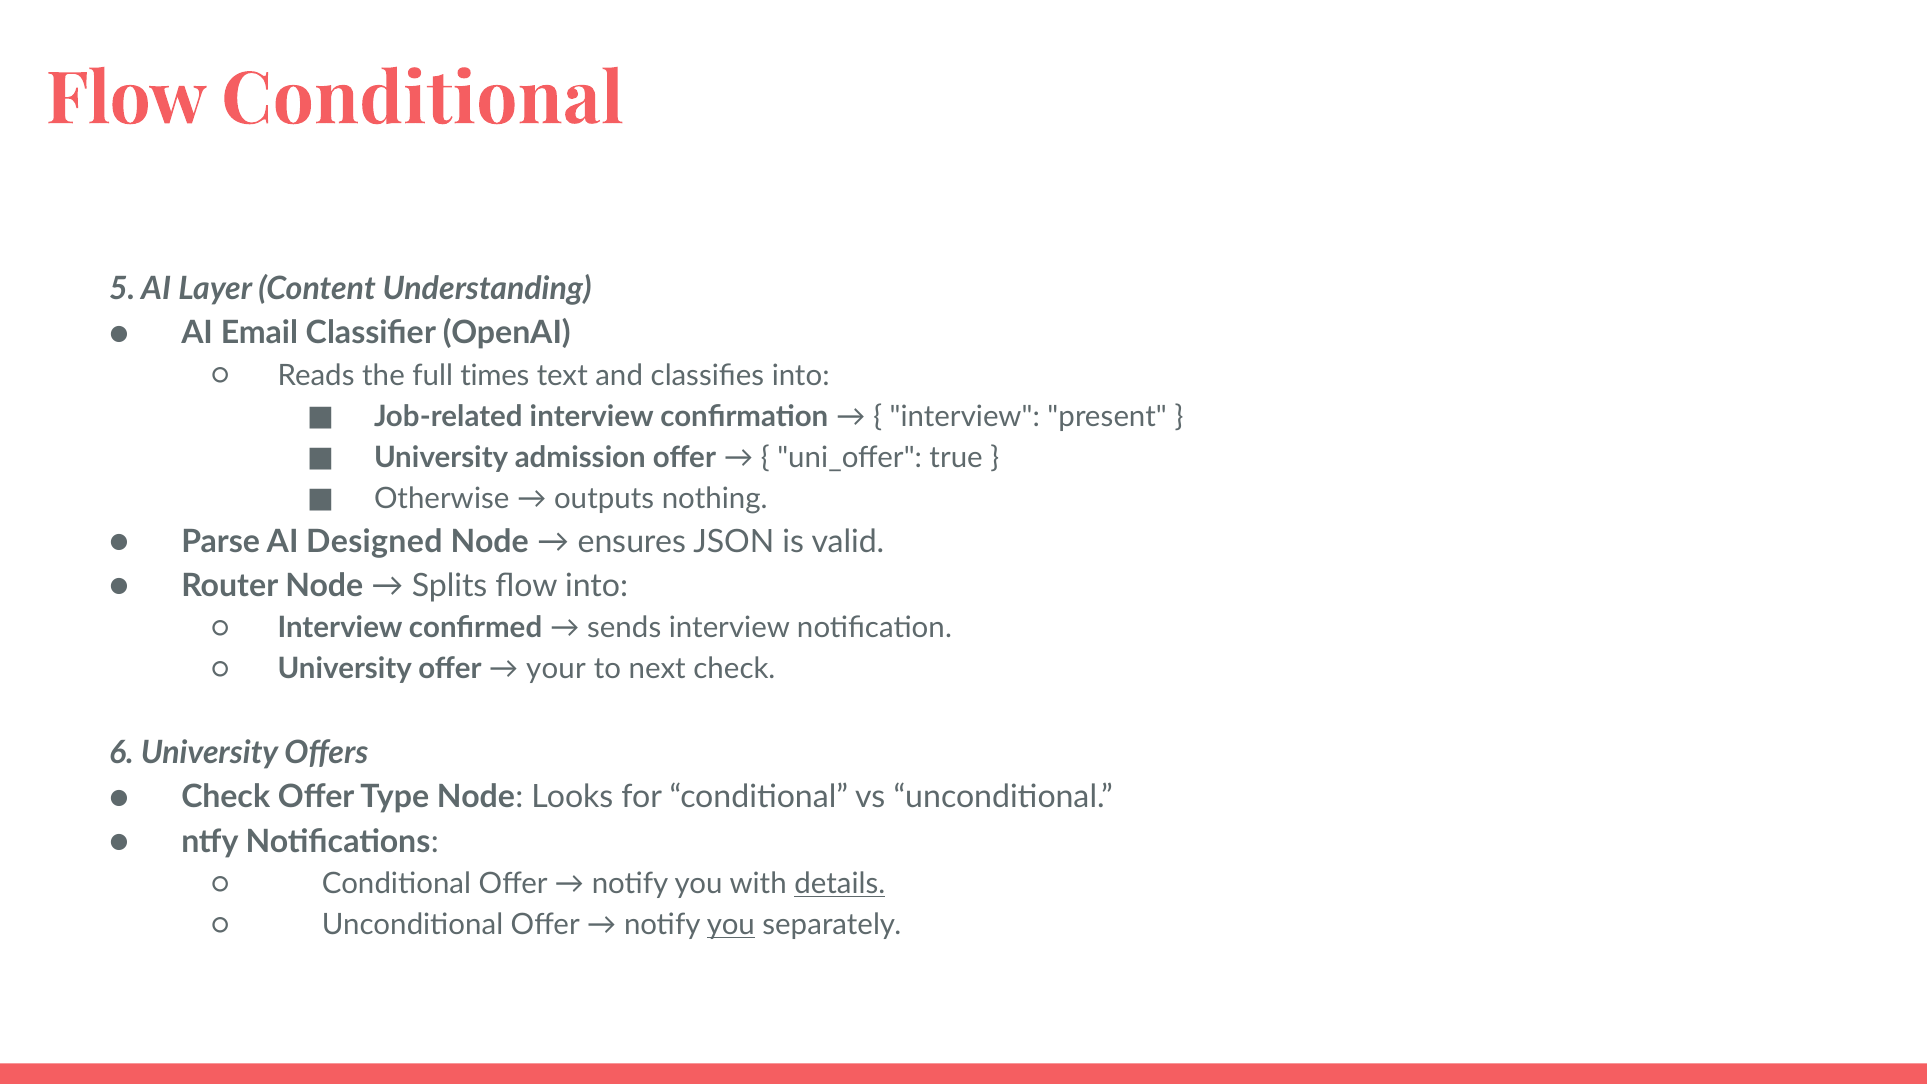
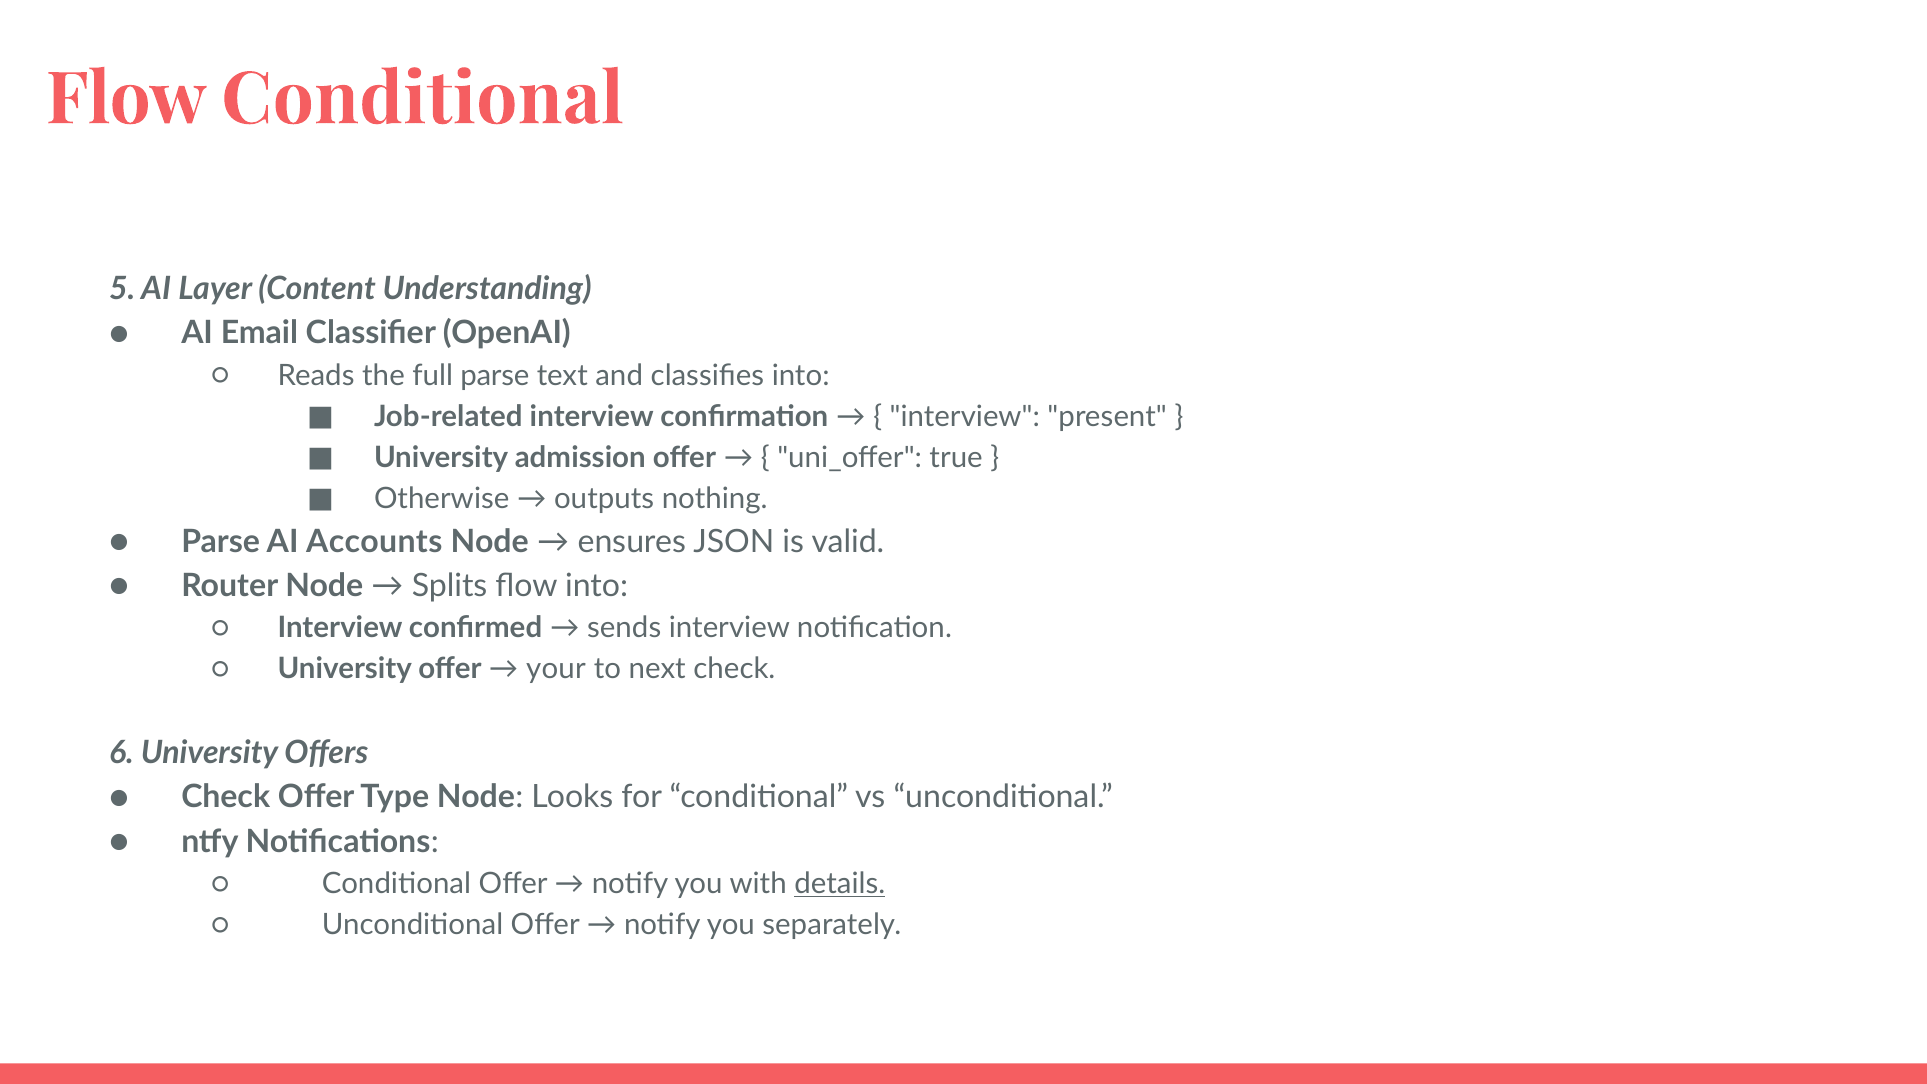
full times: times -> parse
Designed: Designed -> Accounts
you at (731, 925) underline: present -> none
